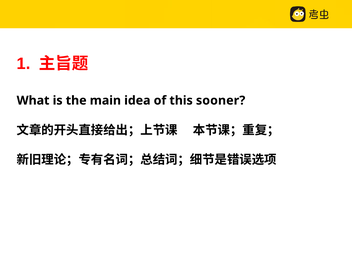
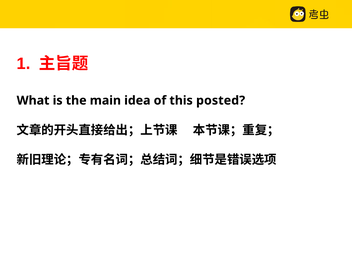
sooner: sooner -> posted
